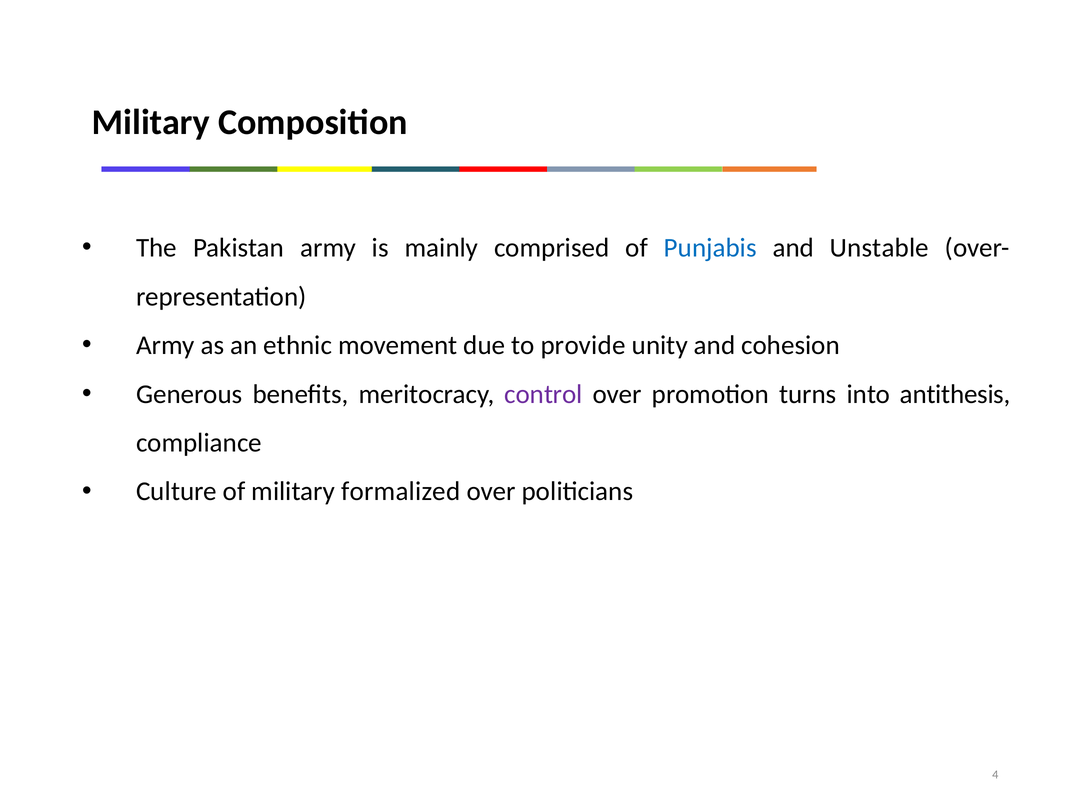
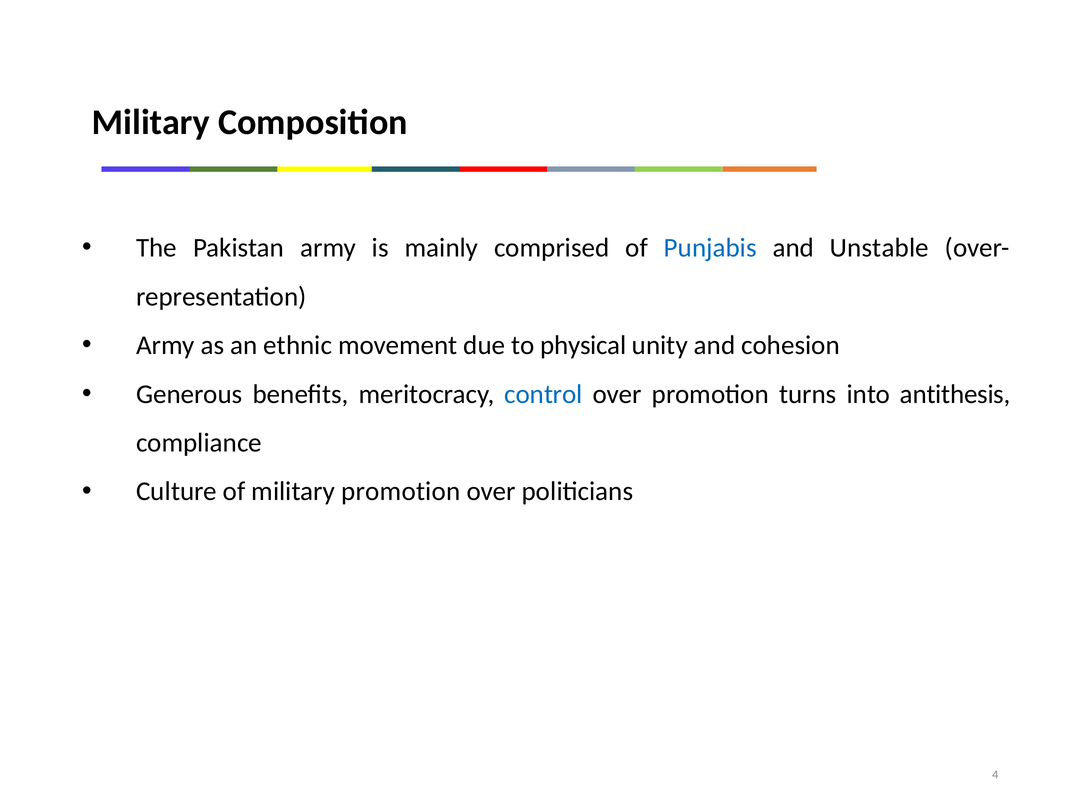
provide: provide -> physical
control colour: purple -> blue
military formalized: formalized -> promotion
